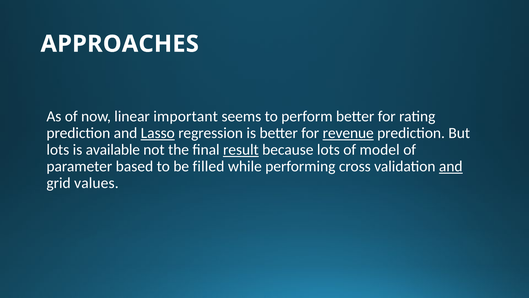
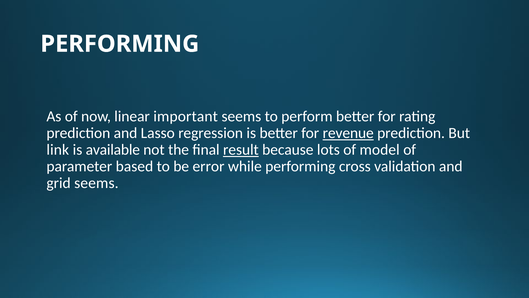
APPROACHES at (120, 44): APPROACHES -> PERFORMING
Lasso underline: present -> none
lots at (58, 150): lots -> link
filled: filled -> error
and at (451, 166) underline: present -> none
grid values: values -> seems
